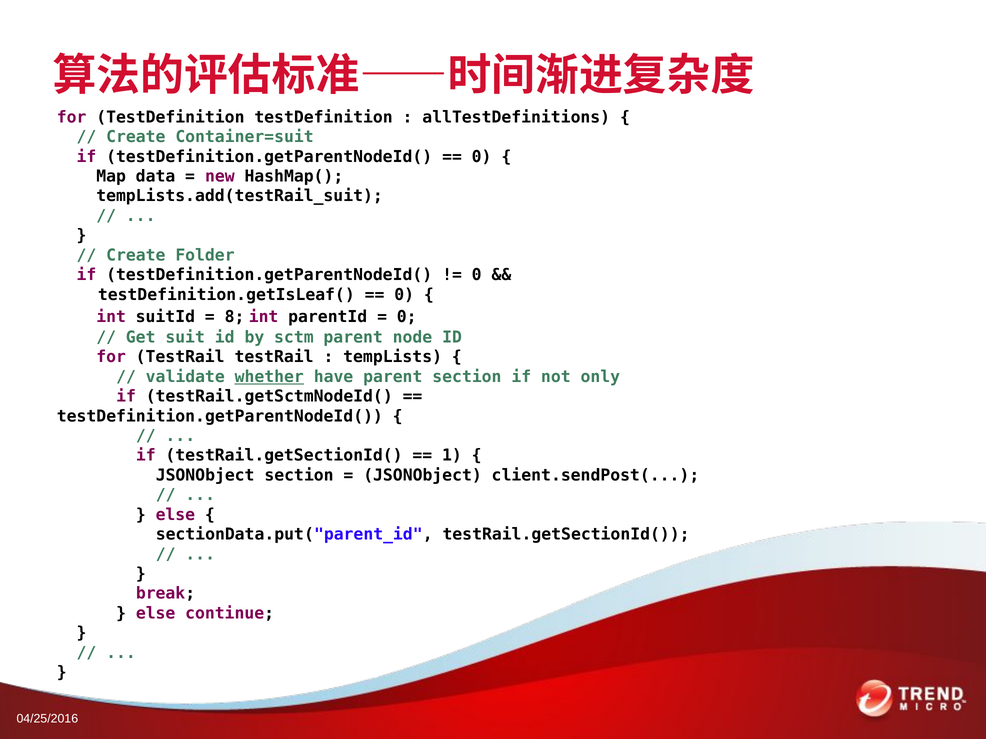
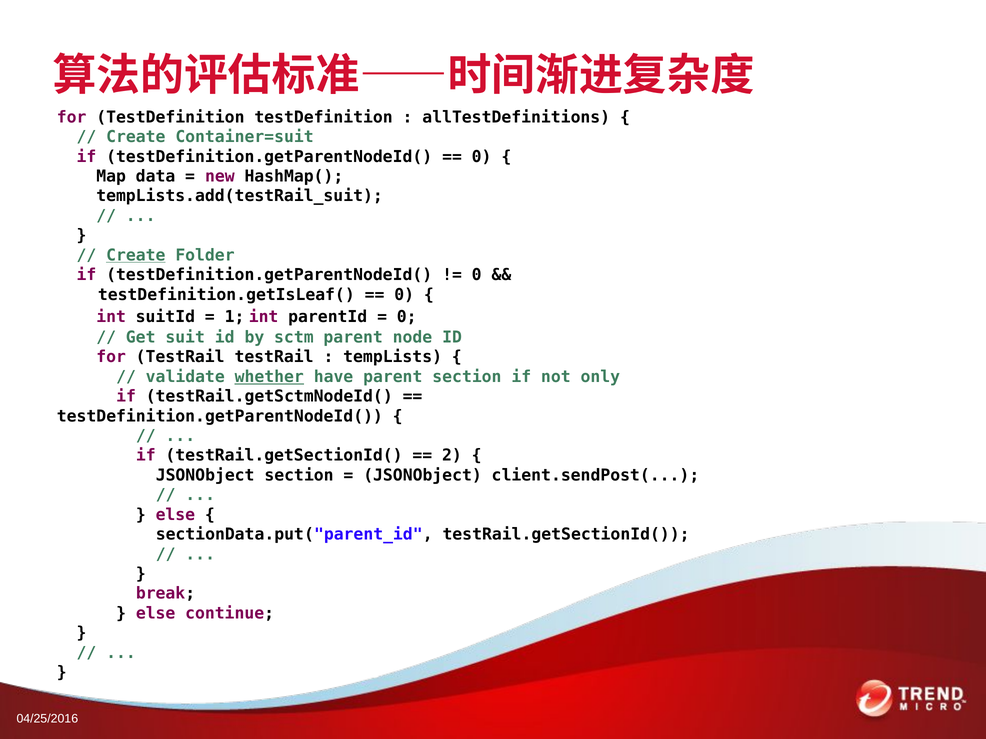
Create at (136, 255) underline: none -> present
8: 8 -> 1
1: 1 -> 2
